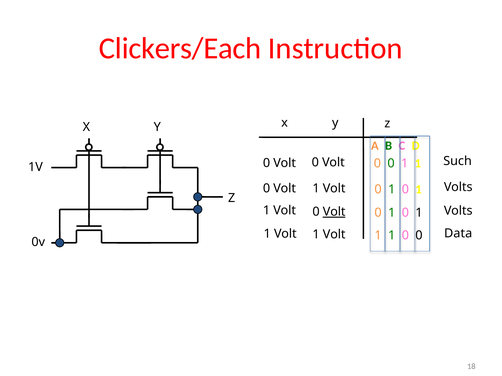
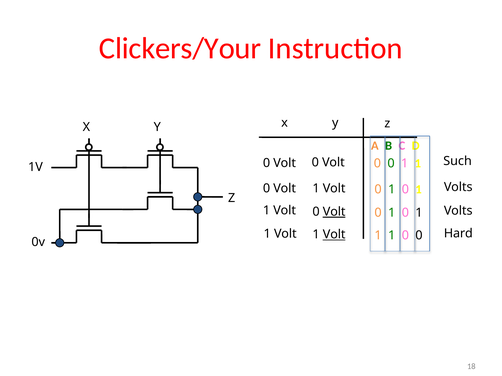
Clickers/Each: Clickers/Each -> Clickers/Your
Data: Data -> Hard
Volt at (334, 235) underline: none -> present
